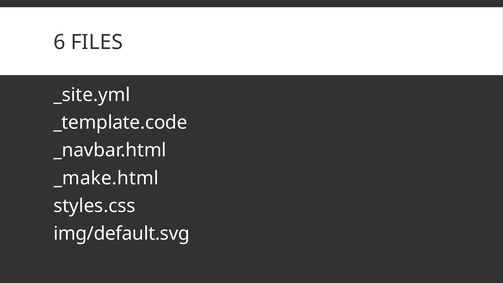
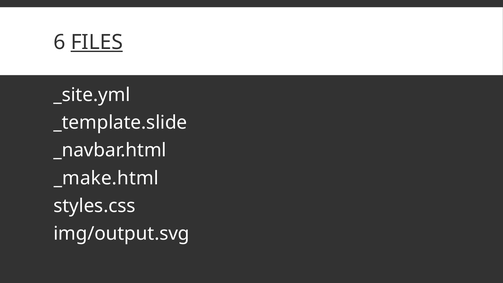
FILES underline: none -> present
_template.code: _template.code -> _template.slide
img/default.svg: img/default.svg -> img/output.svg
